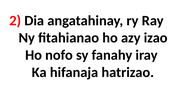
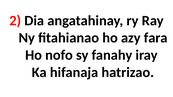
izao: izao -> fara
